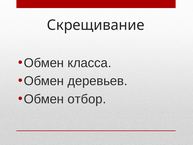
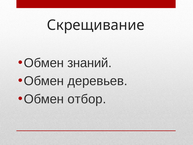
класса: класса -> знаний
